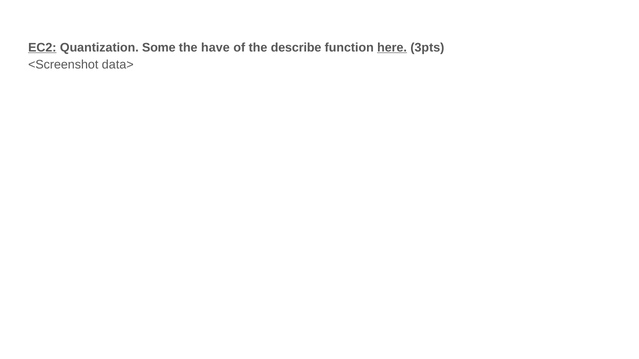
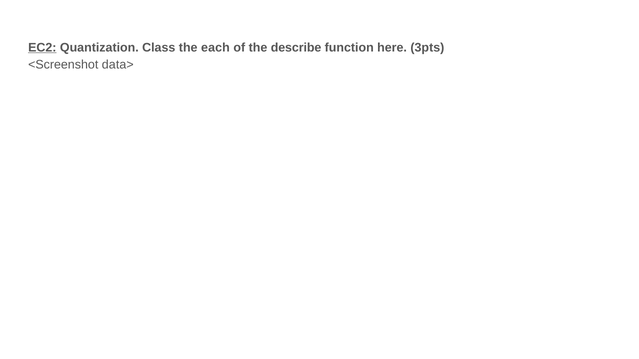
Some: Some -> Class
have: have -> each
here underline: present -> none
